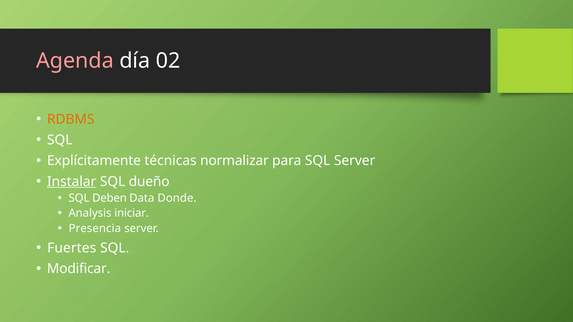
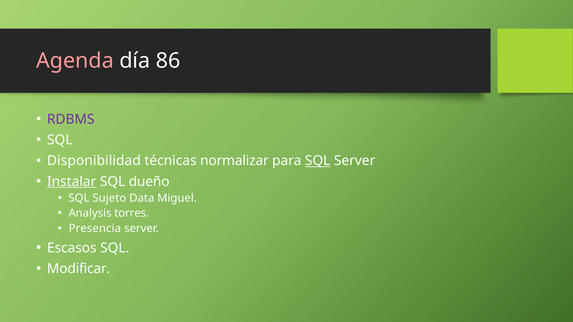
02: 02 -> 86
RDBMS colour: orange -> purple
Explícitamente: Explícitamente -> Disponibilidad
SQL at (318, 161) underline: none -> present
Deben: Deben -> Sujeto
Donde: Donde -> Miguel
iniciar: iniciar -> torres
Fuertes: Fuertes -> Escasos
